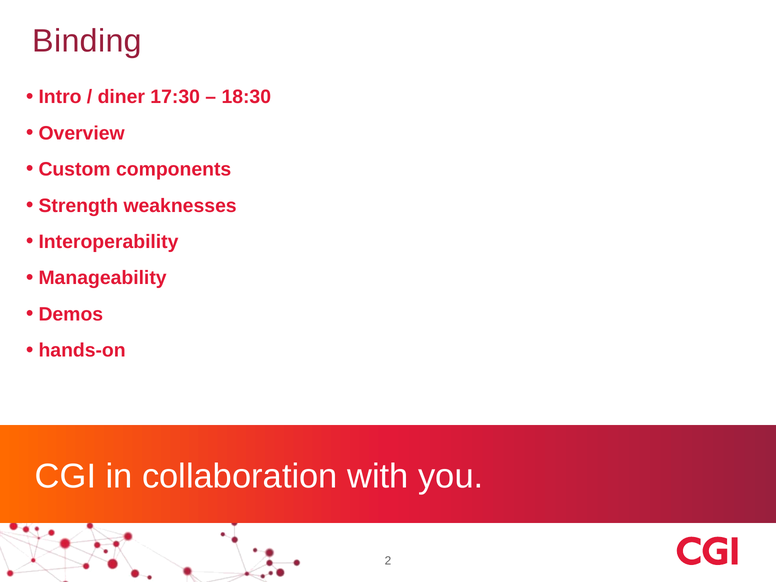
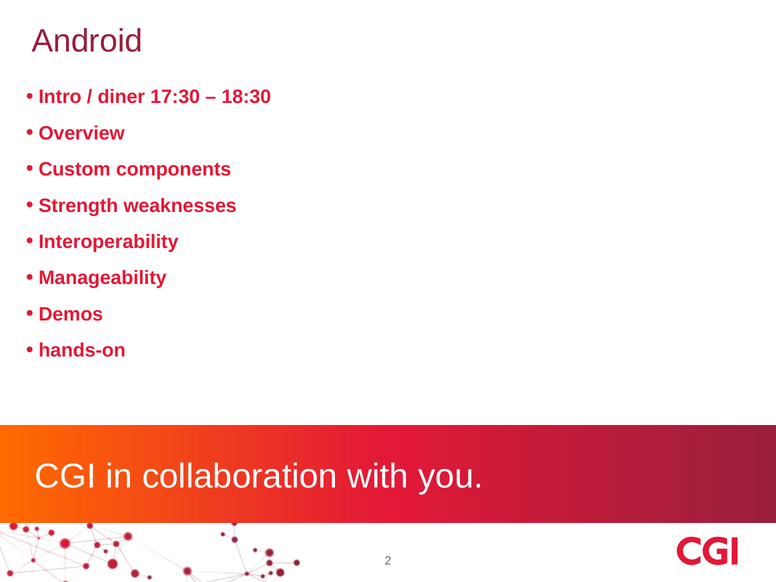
Binding: Binding -> Android
